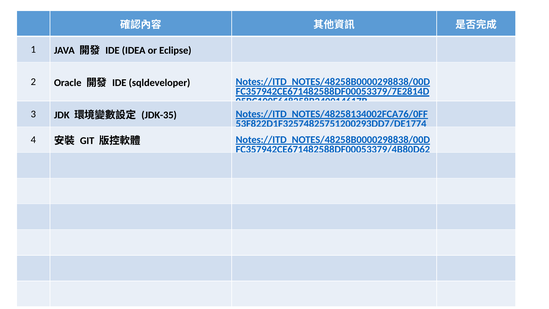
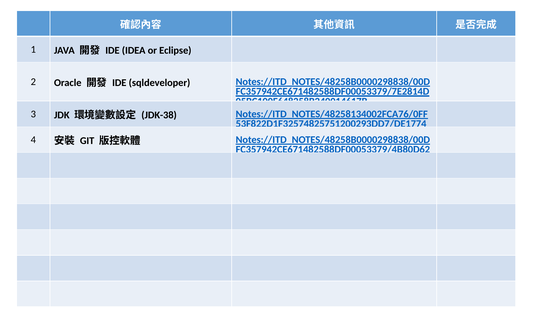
JDK-35: JDK-35 -> JDK-38
